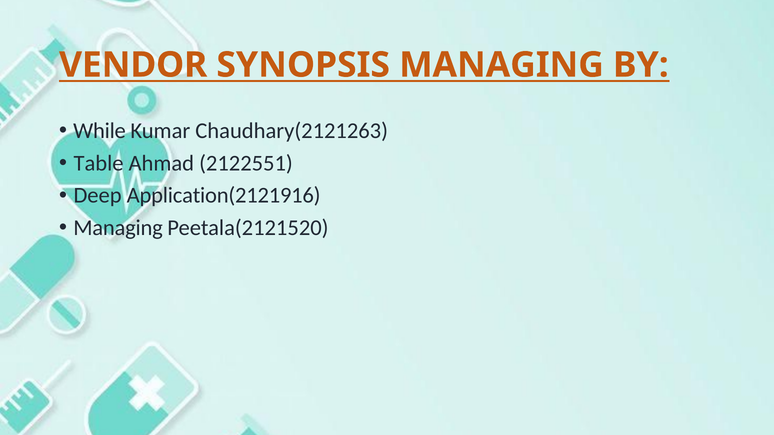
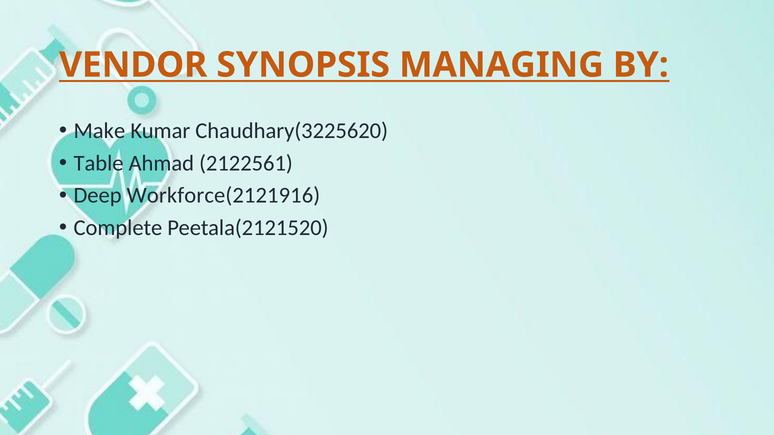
While: While -> Make
Chaudhary(2121263: Chaudhary(2121263 -> Chaudhary(3225620
2122551: 2122551 -> 2122561
Application(2121916: Application(2121916 -> Workforce(2121916
Managing at (118, 228): Managing -> Complete
